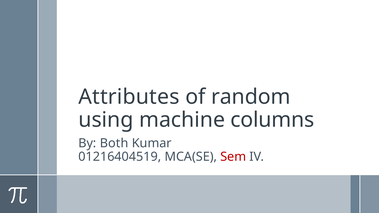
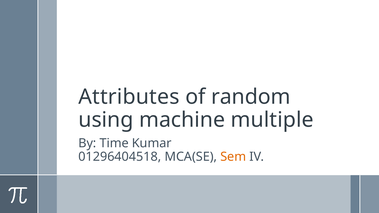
columns: columns -> multiple
Both: Both -> Time
01216404519: 01216404519 -> 01296404518
Sem colour: red -> orange
